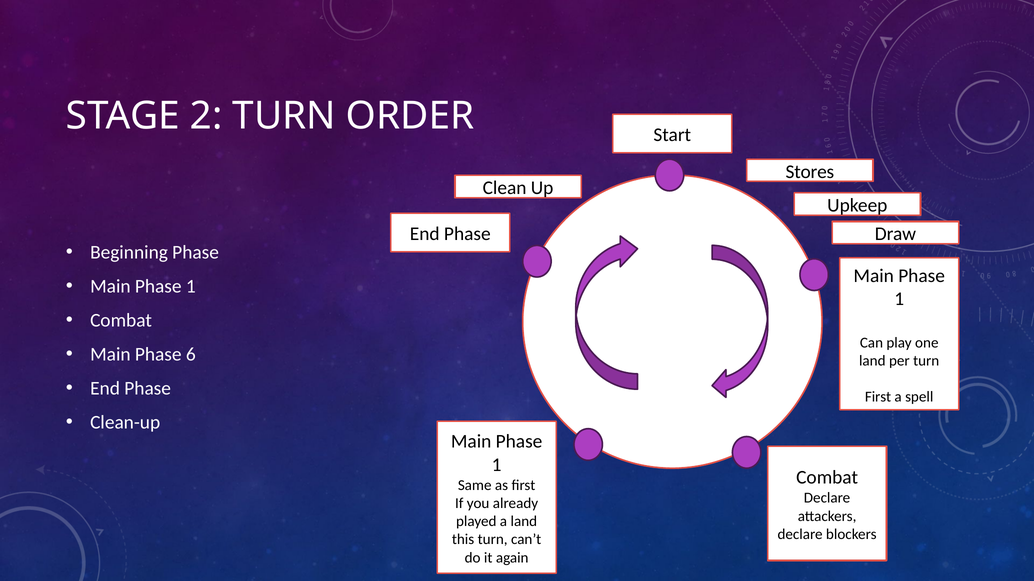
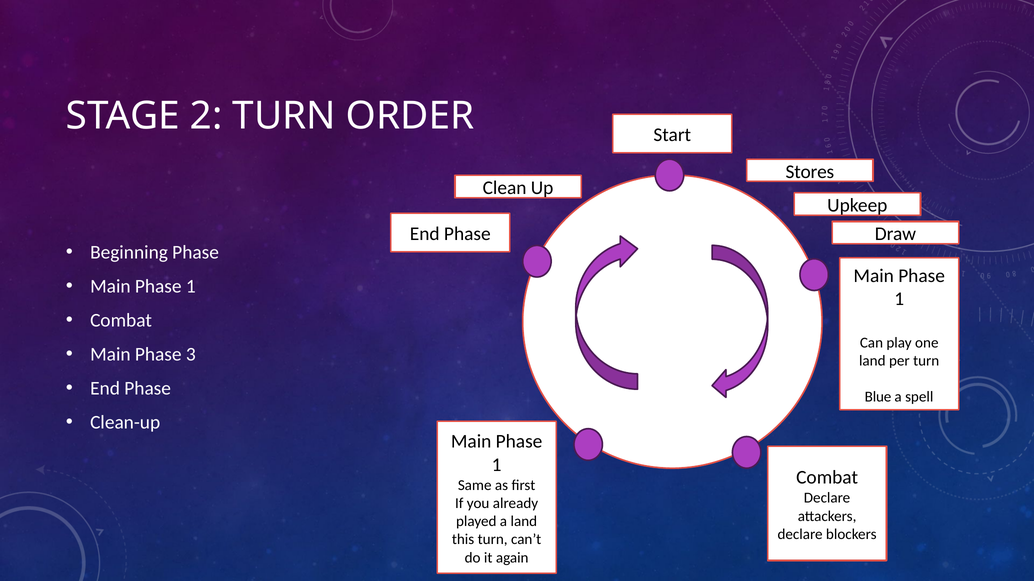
6: 6 -> 3
First at (878, 397): First -> Blue
